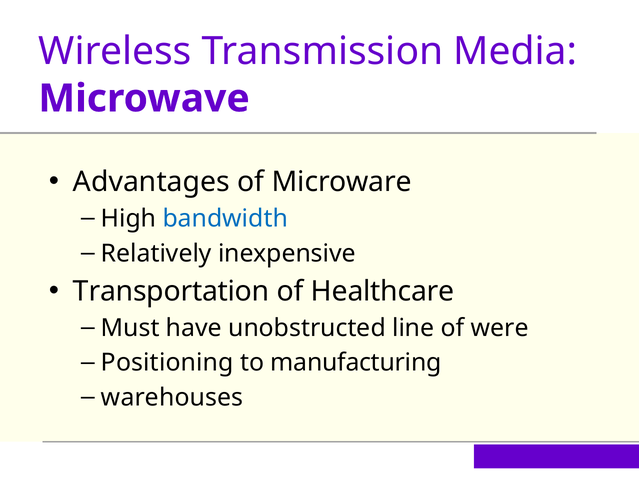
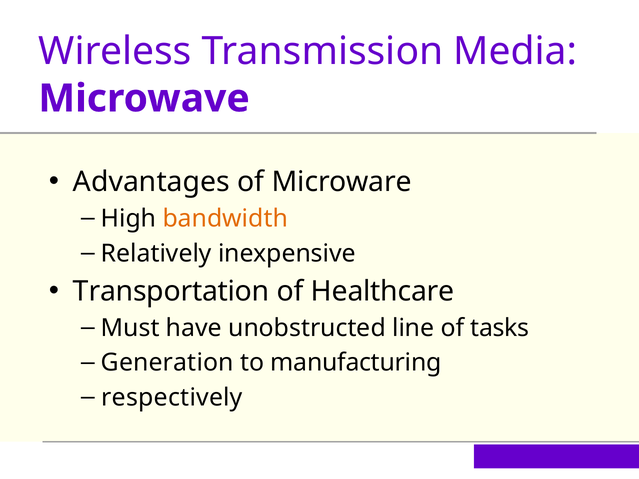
bandwidth colour: blue -> orange
were: were -> tasks
Positioning: Positioning -> Generation
warehouses: warehouses -> respectively
